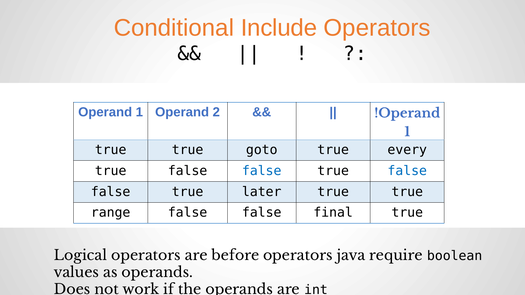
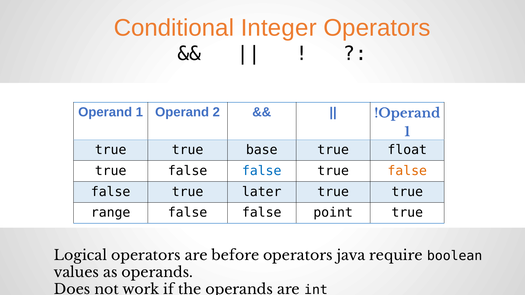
Include: Include -> Integer
goto: goto -> base
every: every -> float
false at (407, 171) colour: blue -> orange
final: final -> point
